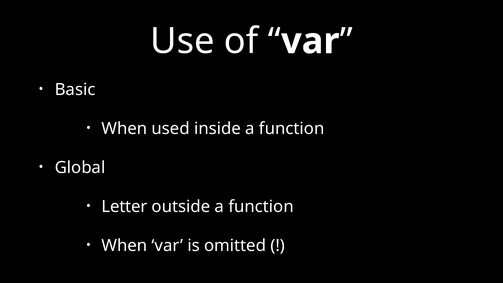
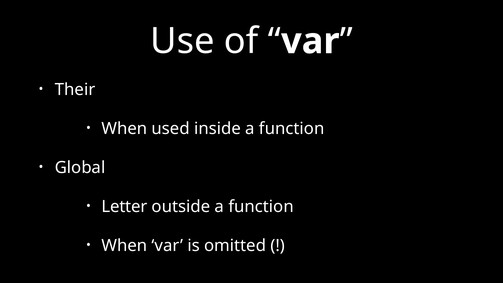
Basic: Basic -> Their
